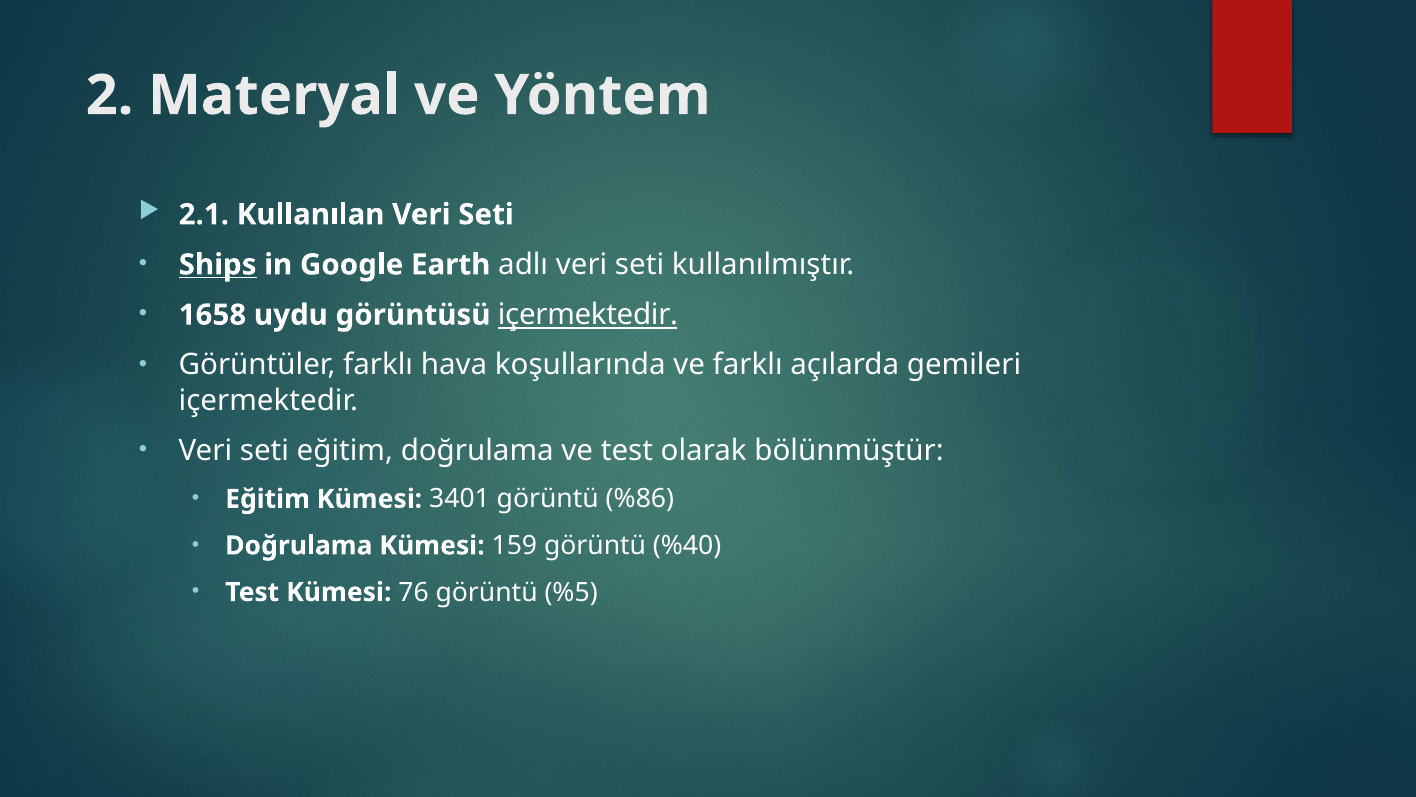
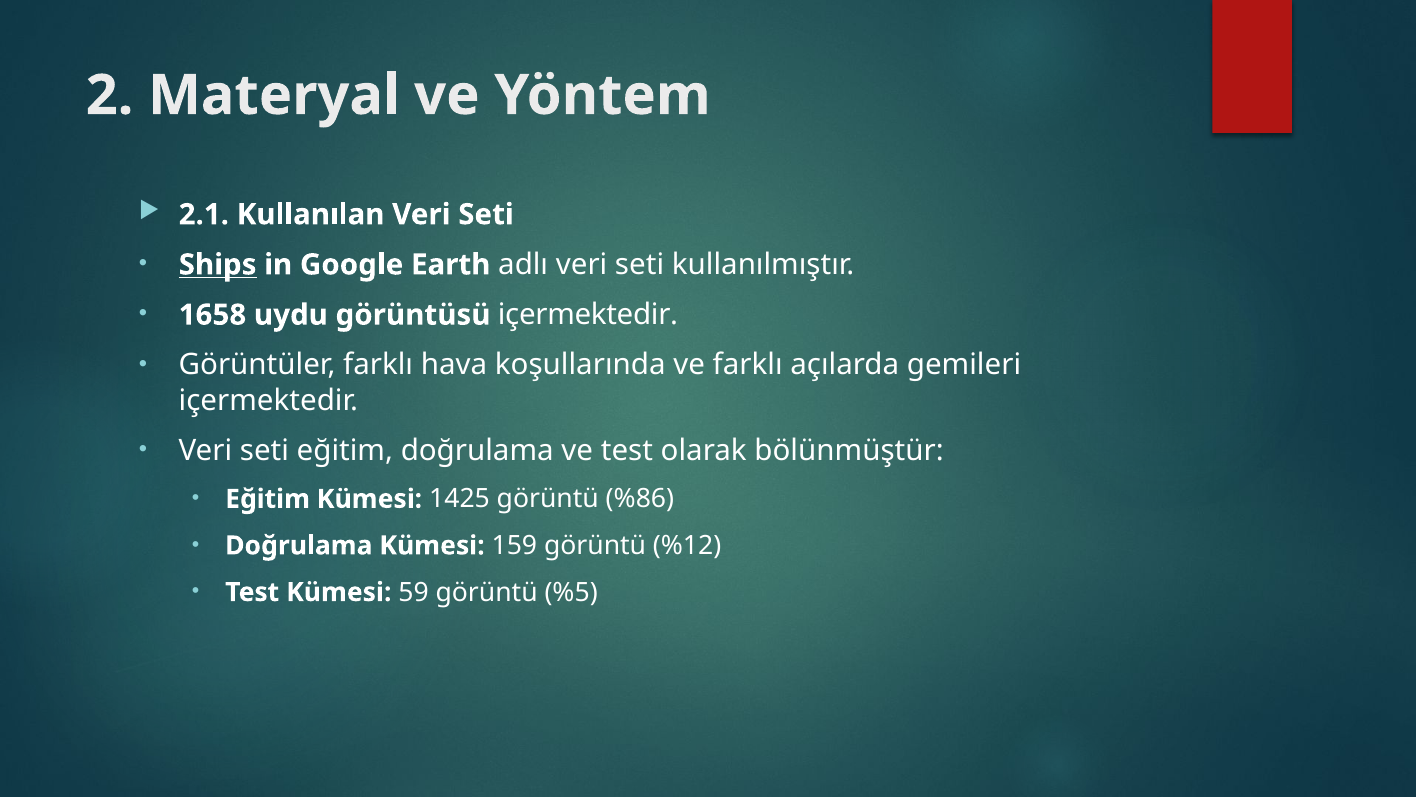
içermektedir at (588, 315) underline: present -> none
3401: 3401 -> 1425
%40: %40 -> %12
76: 76 -> 59
